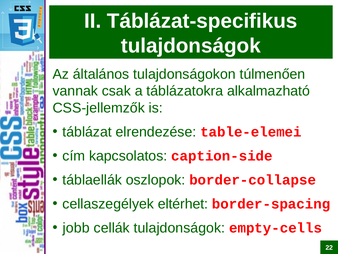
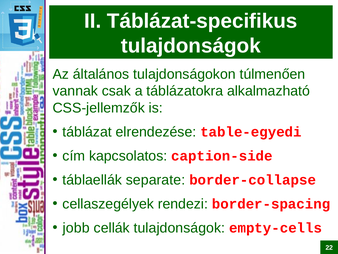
table-elemei: table-elemei -> table-egyedi
oszlopok: oszlopok -> separate
eltérhet: eltérhet -> rendezi
